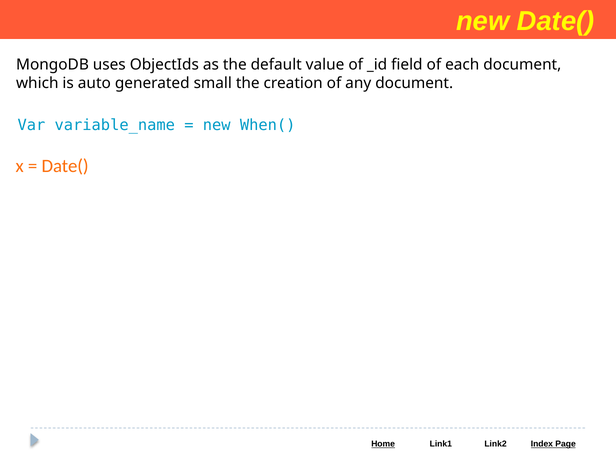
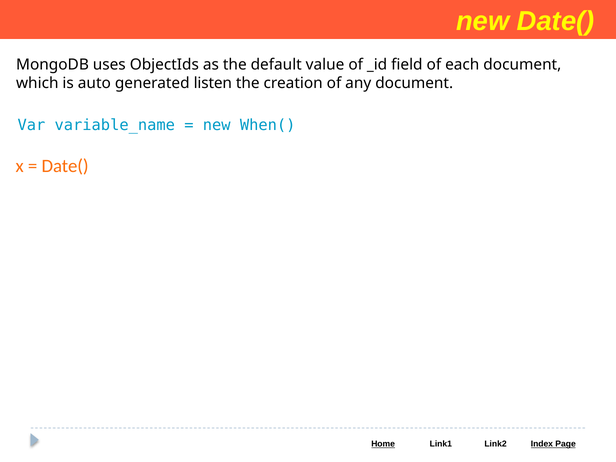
small: small -> listen
